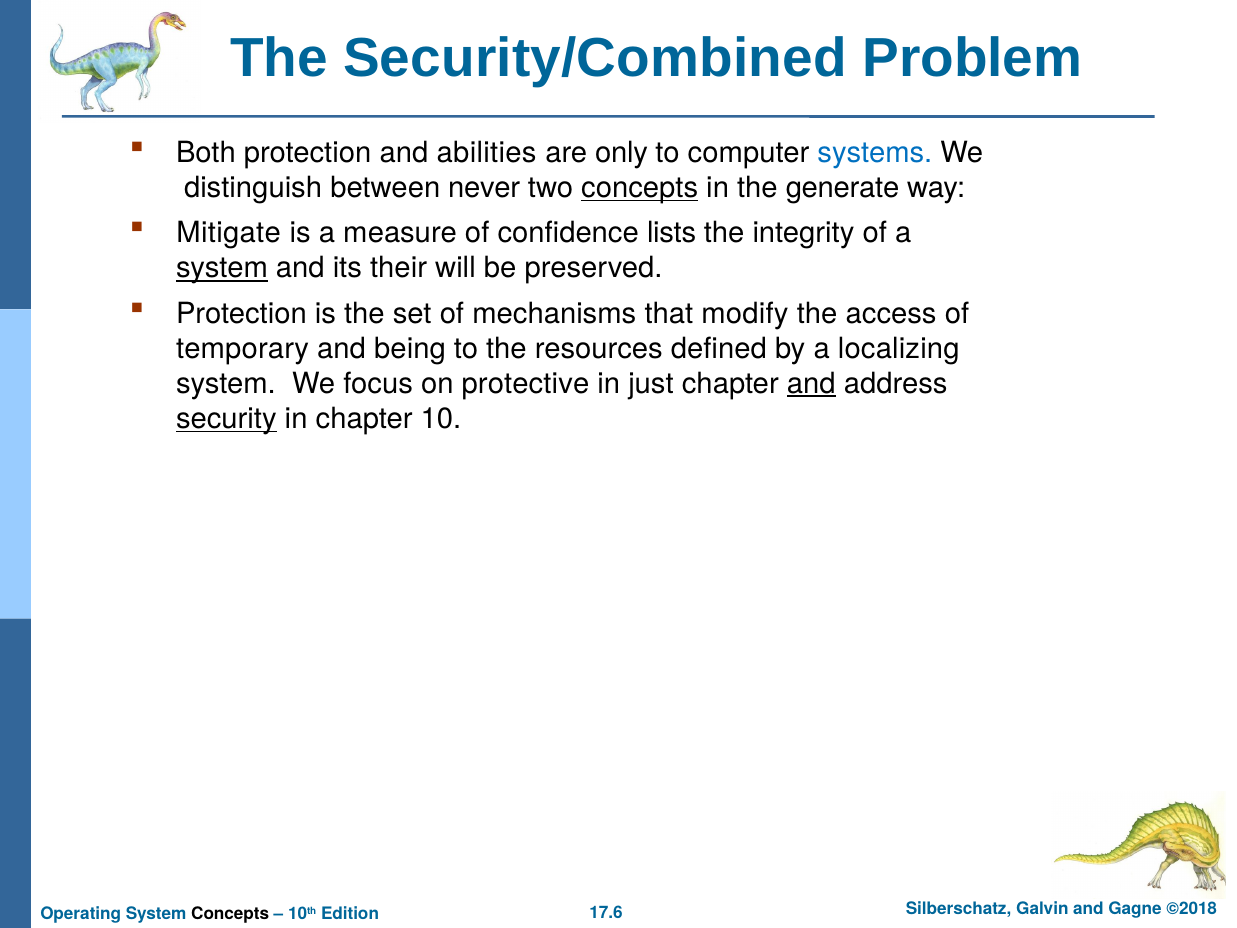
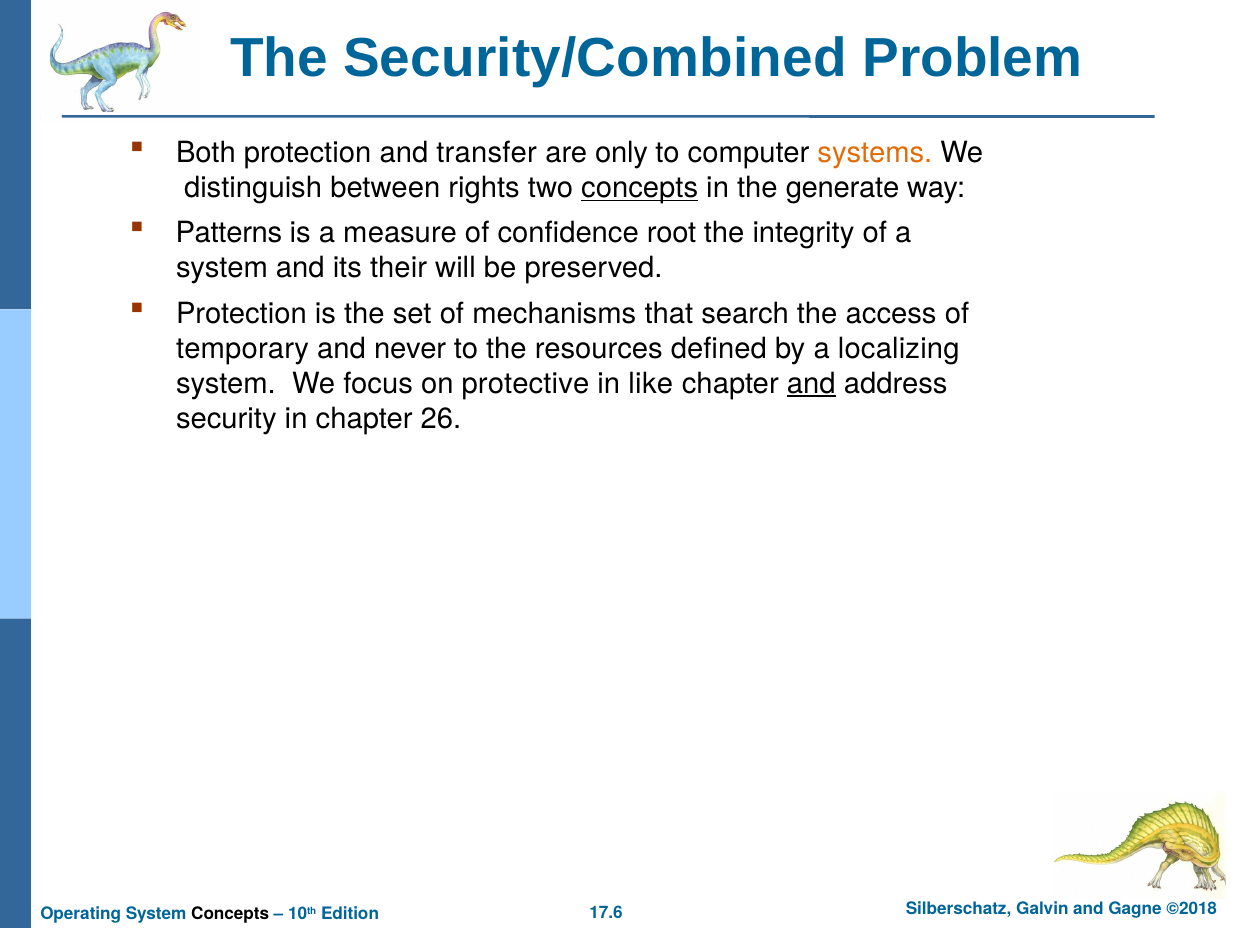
abilities: abilities -> transfer
systems colour: blue -> orange
never: never -> rights
Mitigate: Mitigate -> Patterns
lists: lists -> root
system at (222, 268) underline: present -> none
modify: modify -> search
being: being -> never
just: just -> like
security underline: present -> none
10: 10 -> 26
